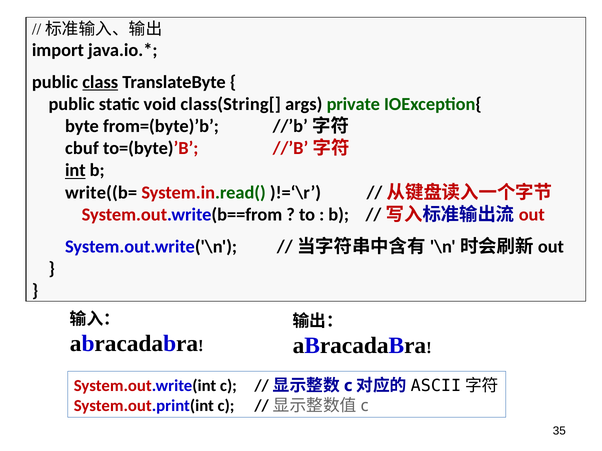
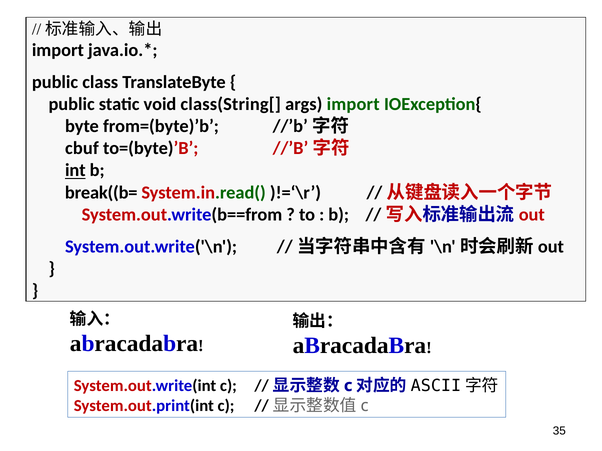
class underline: present -> none
args private: private -> import
write((b=: write((b= -> break((b=
